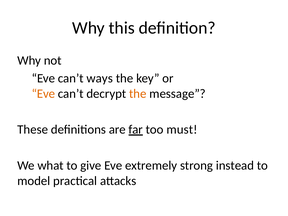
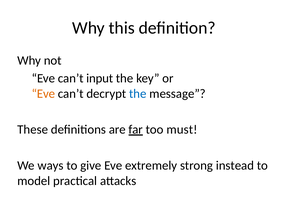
ways: ways -> input
the at (138, 94) colour: orange -> blue
what: what -> ways
